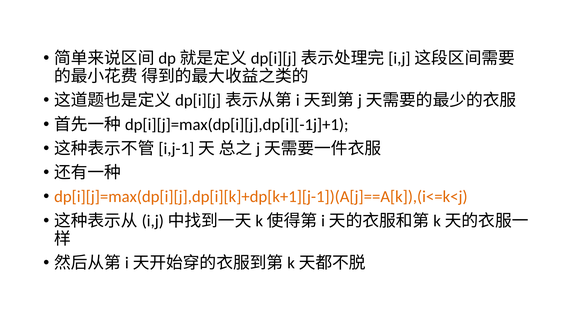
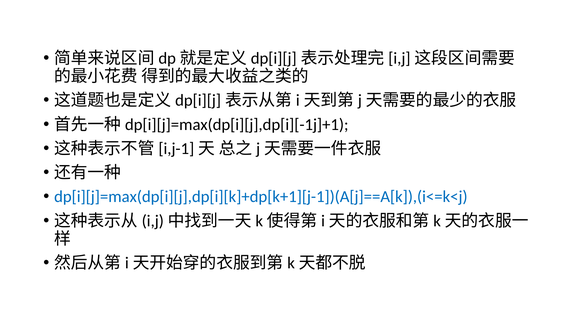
dp[i][j]=max(dp[i][j],dp[i][k]+dp[k+1][j-1])(A[j]==A[k]),(i<=k<j colour: orange -> blue
